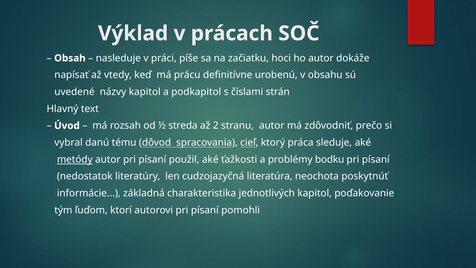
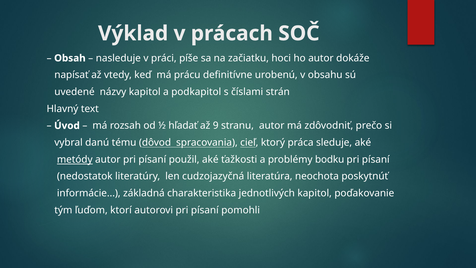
streda: streda -> hľadať
2: 2 -> 9
